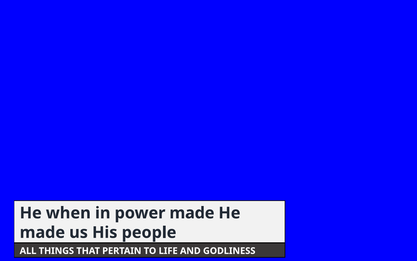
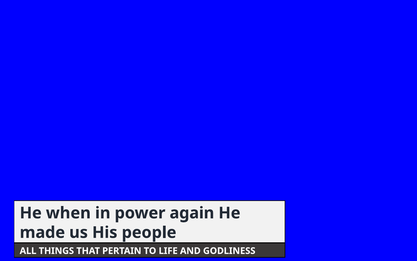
power made: made -> again
